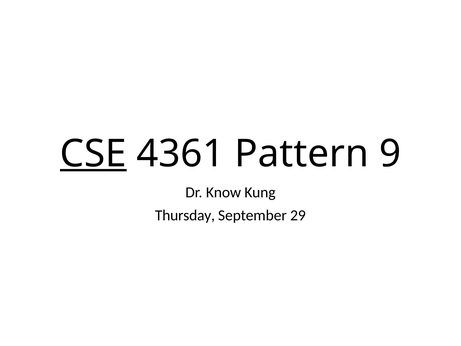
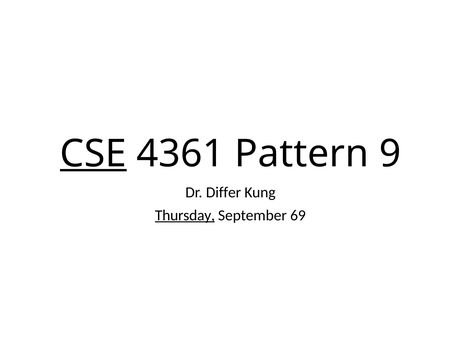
Know: Know -> Differ
Thursday underline: none -> present
29: 29 -> 69
